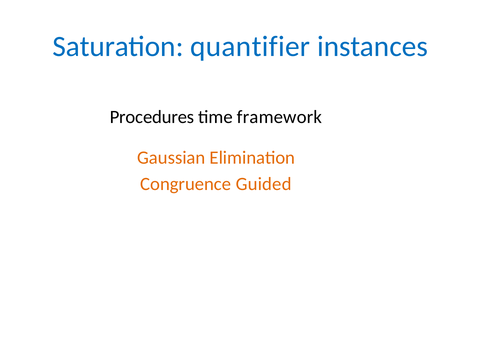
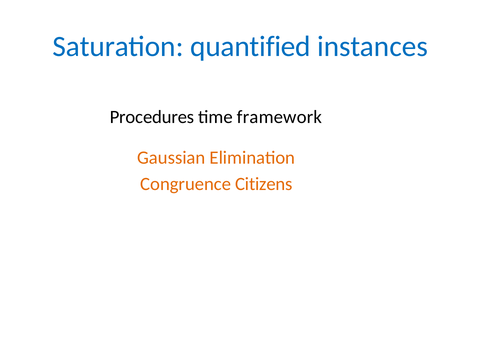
quantifier: quantifier -> quantified
Guided: Guided -> Citizens
